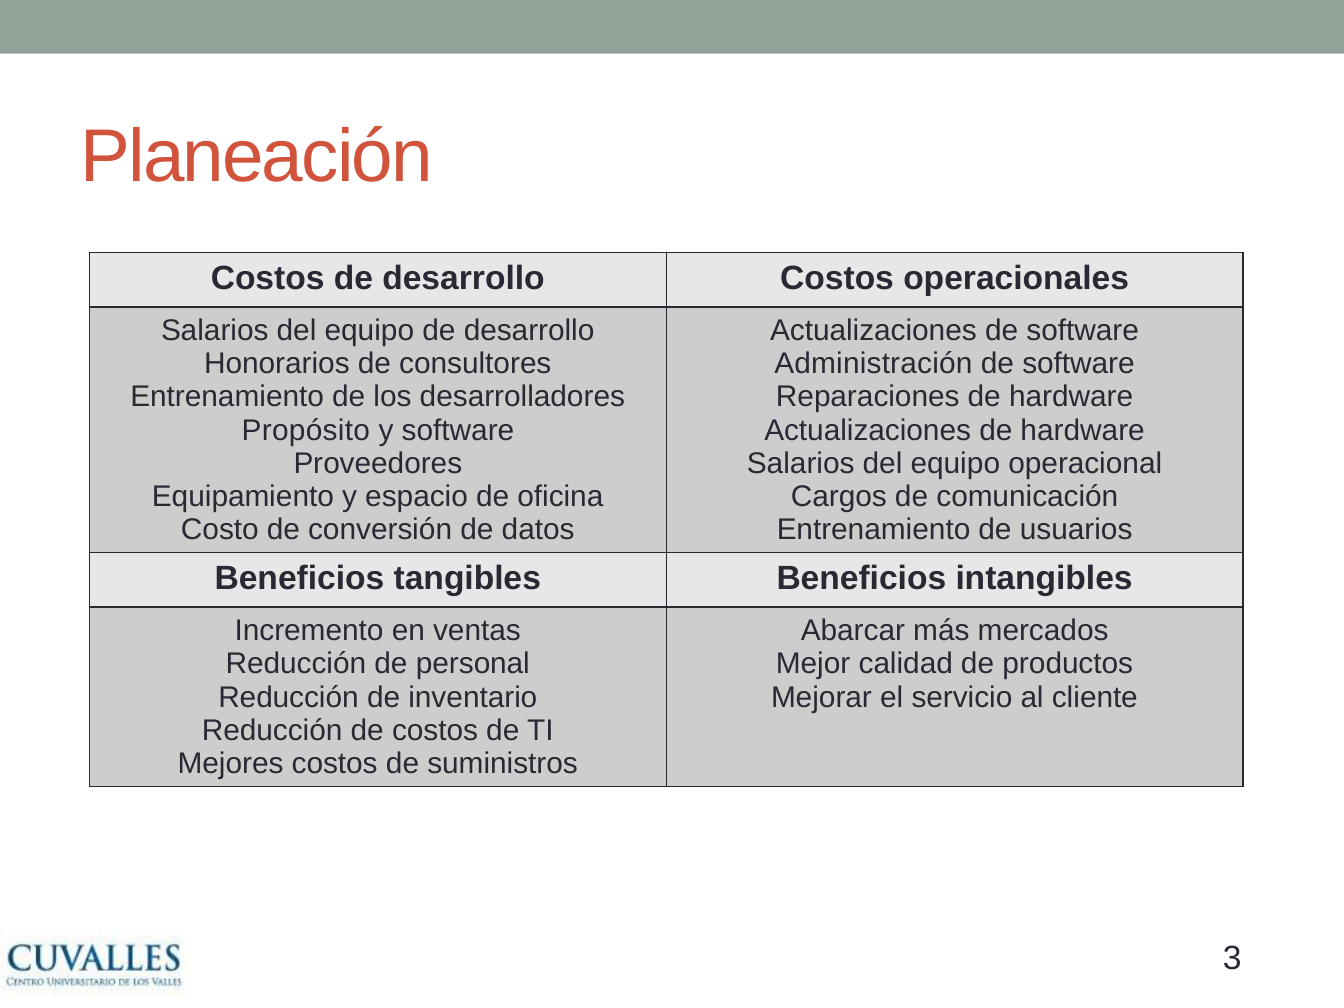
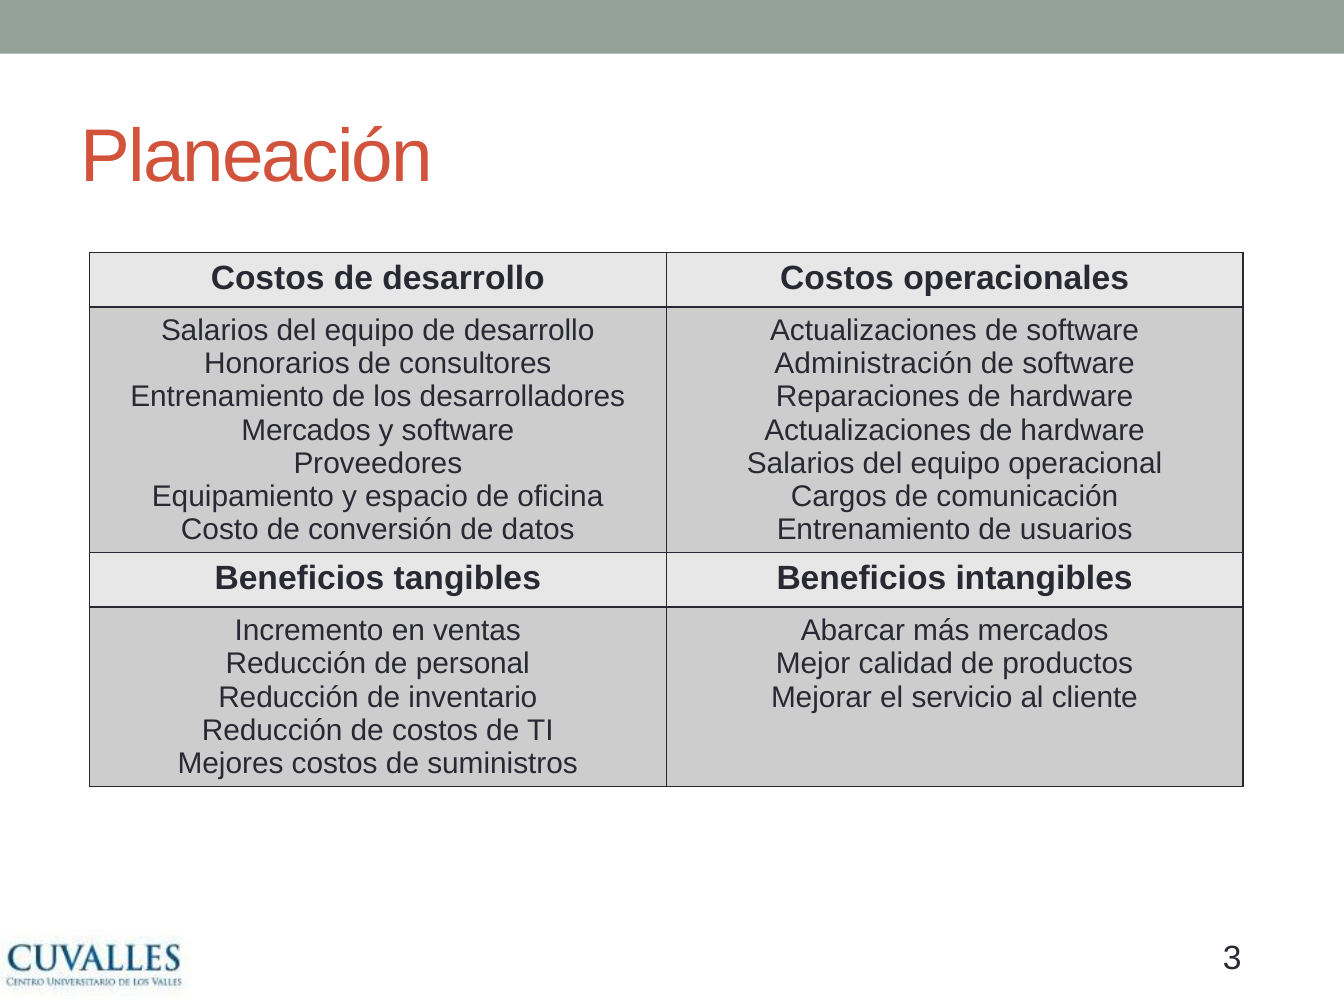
Propósito at (306, 430): Propósito -> Mercados
